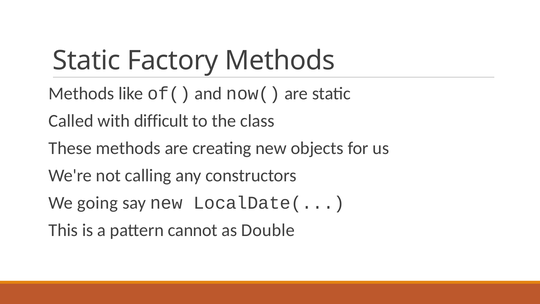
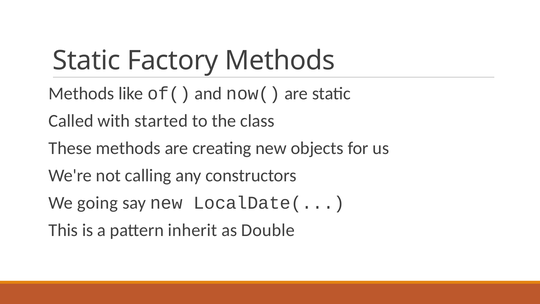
difficult: difficult -> started
cannot: cannot -> inherit
